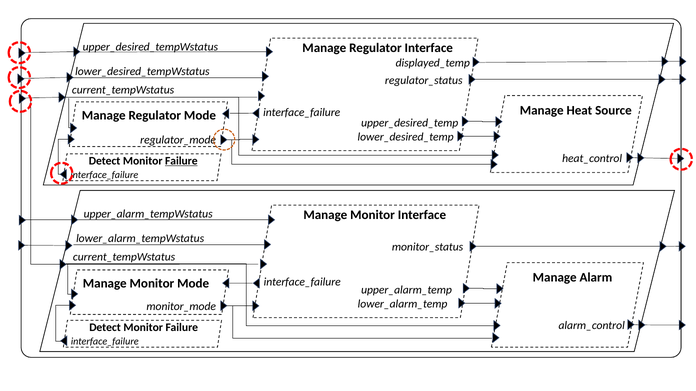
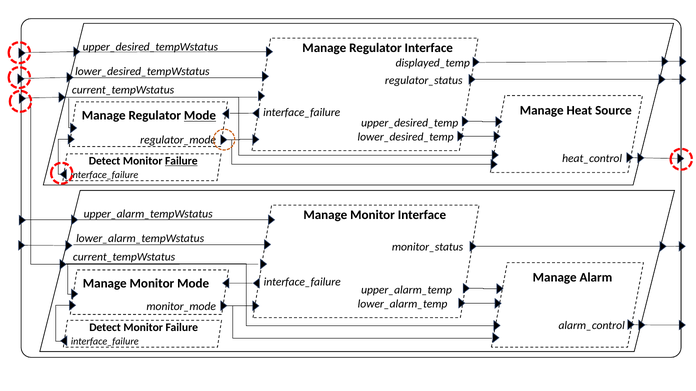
Mode at (200, 116) underline: none -> present
